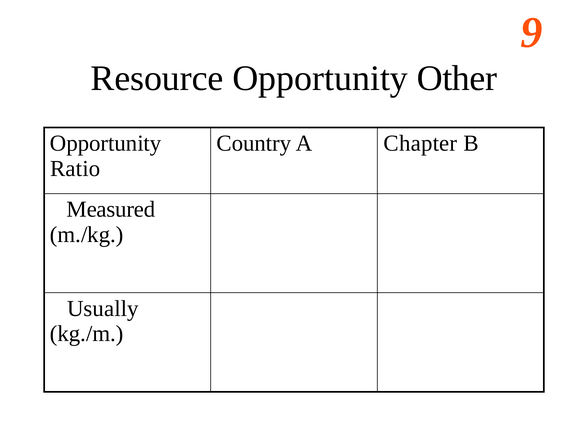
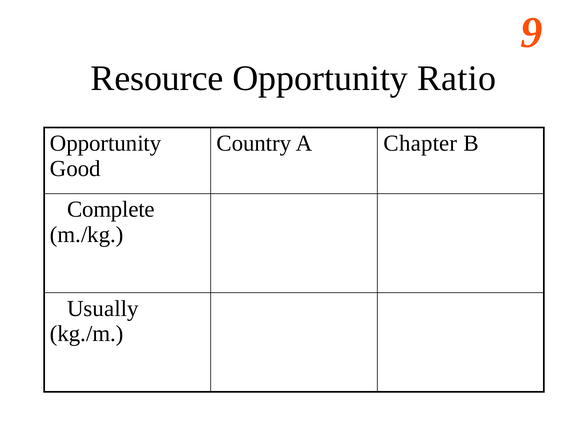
Other: Other -> Ratio
Ratio: Ratio -> Good
Measured: Measured -> Complete
